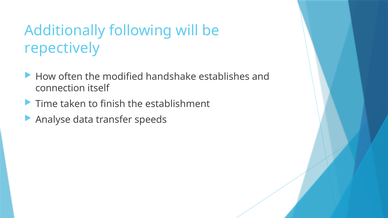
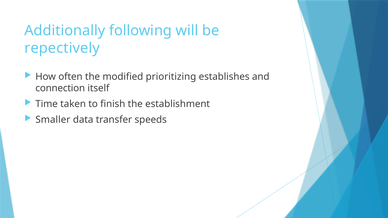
handshake: handshake -> prioritizing
Analyse: Analyse -> Smaller
